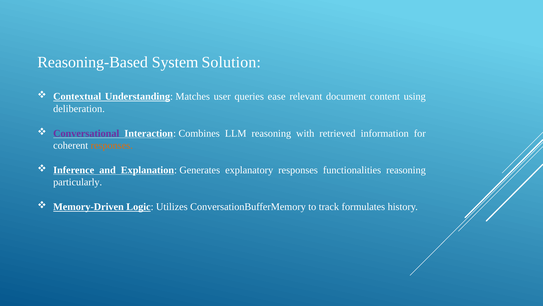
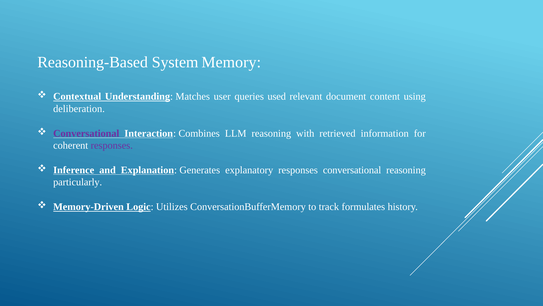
Solution: Solution -> Memory
ease: ease -> used
responses at (112, 145) colour: orange -> purple
responses functionalities: functionalities -> conversational
